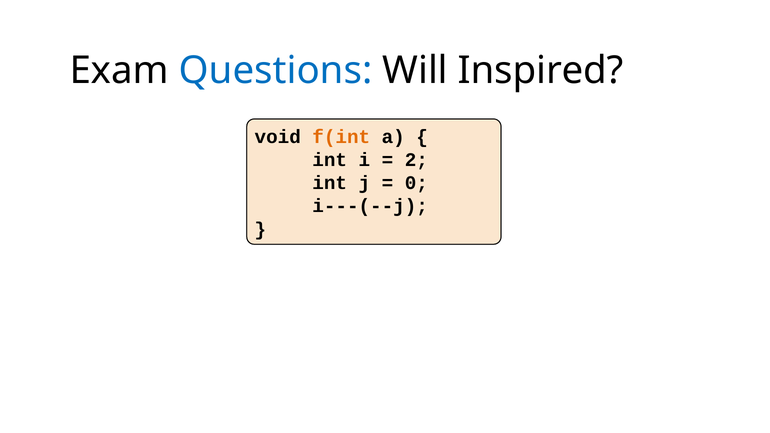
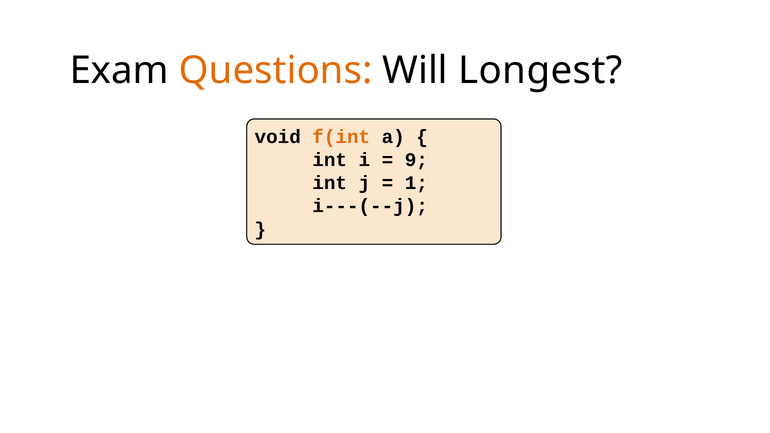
Questions colour: blue -> orange
Inspired: Inspired -> Longest
2: 2 -> 9
0: 0 -> 1
